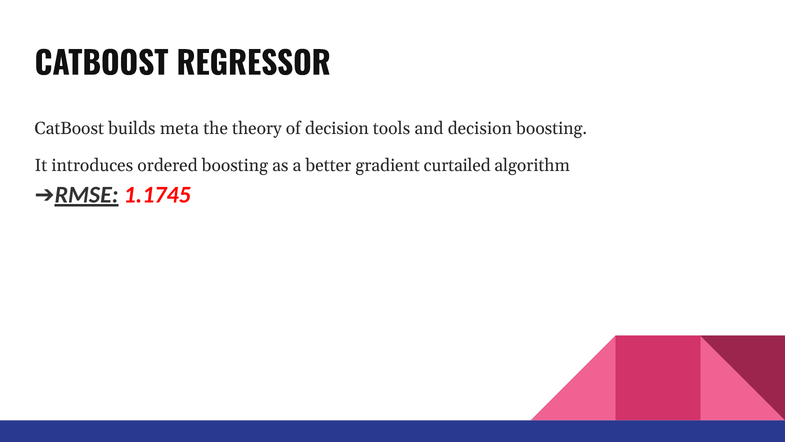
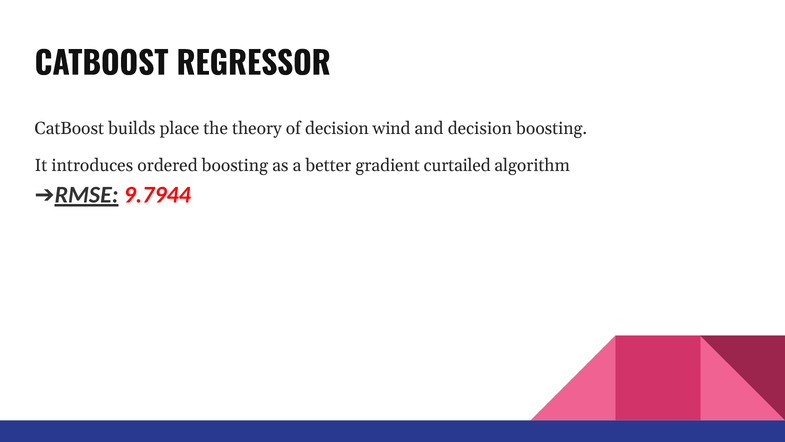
meta: meta -> place
tools: tools -> wind
1.1745: 1.1745 -> 9.7944
